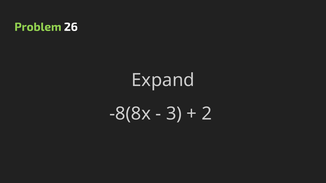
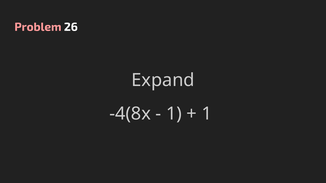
Problem colour: light green -> pink
-8(8x: -8(8x -> -4(8x
3 at (174, 114): 3 -> 1
2 at (207, 114): 2 -> 1
